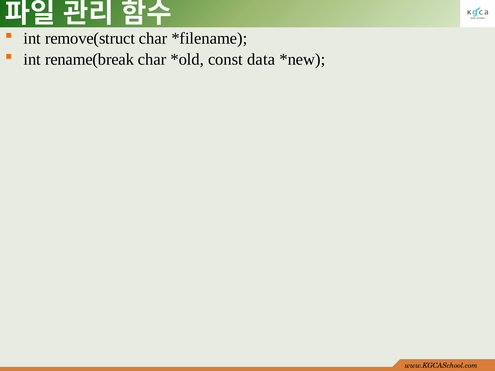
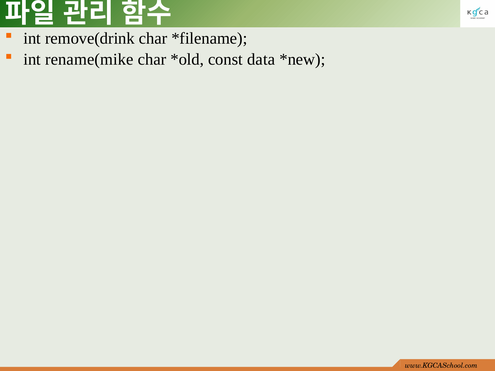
remove(struct: remove(struct -> remove(drink
rename(break: rename(break -> rename(mike
